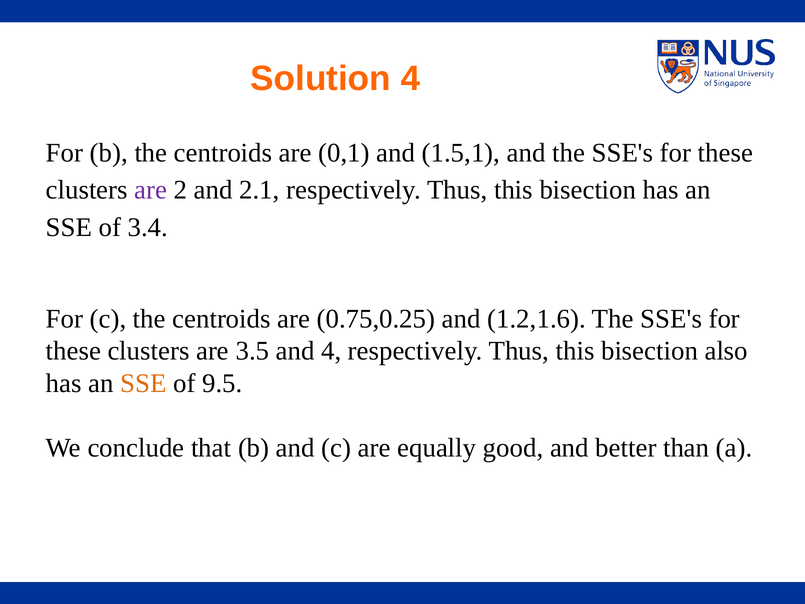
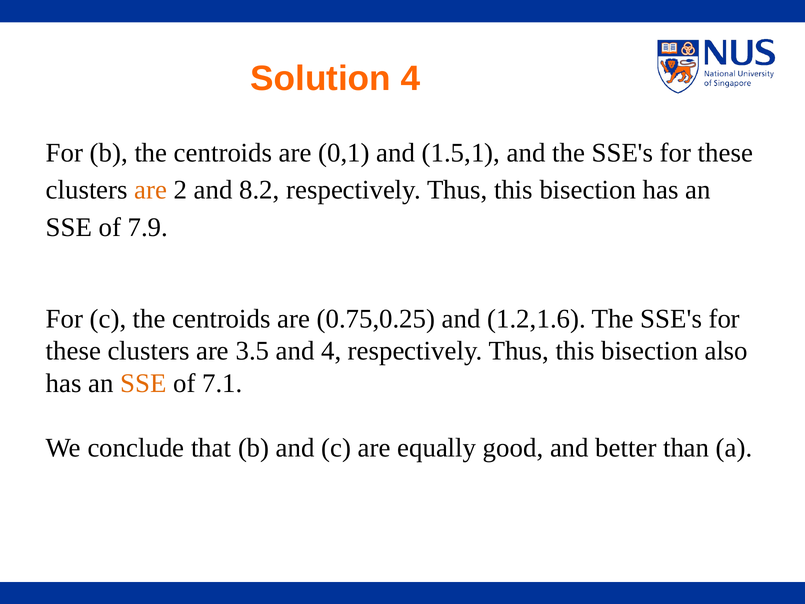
are at (151, 190) colour: purple -> orange
2.1: 2.1 -> 8.2
3.4: 3.4 -> 7.9
9.5: 9.5 -> 7.1
